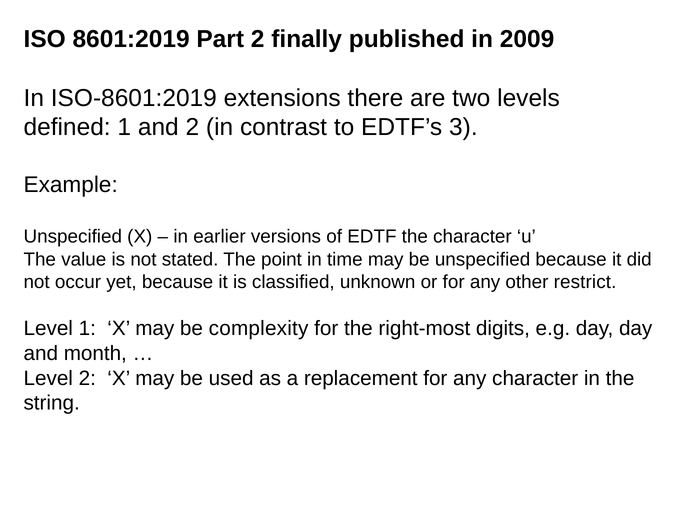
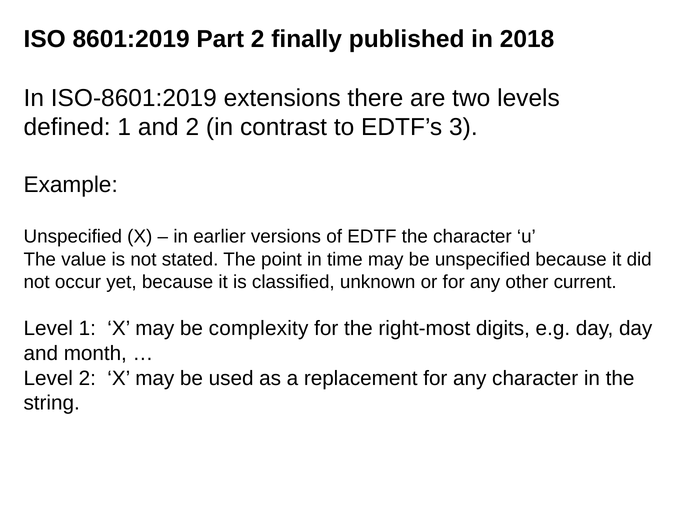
2009: 2009 -> 2018
restrict: restrict -> current
